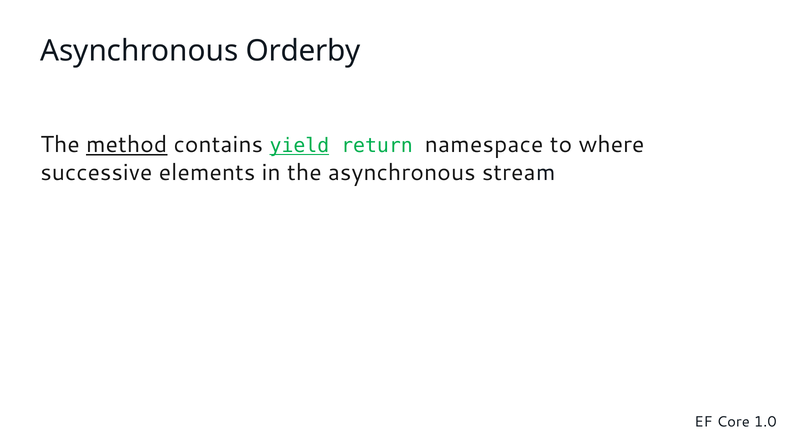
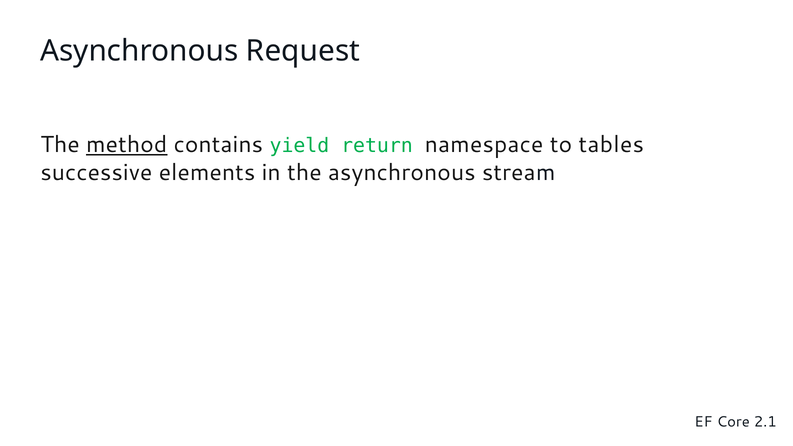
Orderby: Orderby -> Request
yield underline: present -> none
where: where -> tables
1.0: 1.0 -> 2.1
